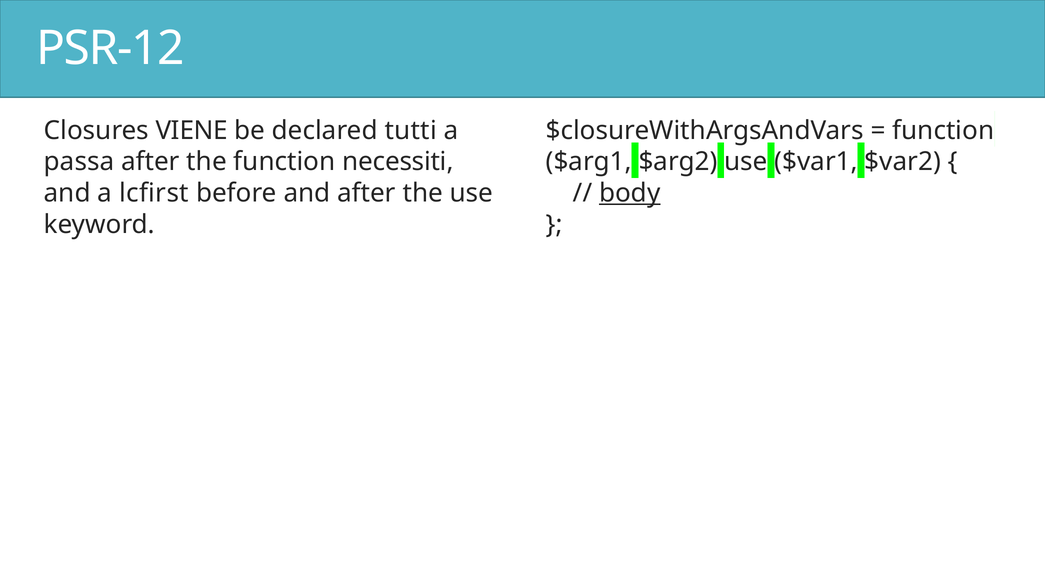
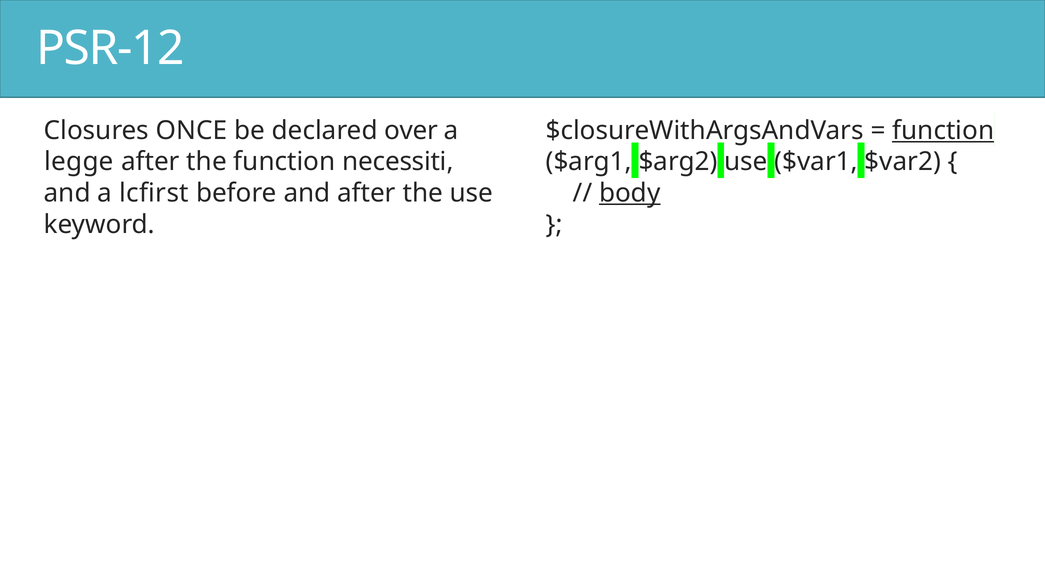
VIENE: VIENE -> ONCE
tutti: tutti -> over
function at (943, 130) underline: none -> present
passa: passa -> legge
